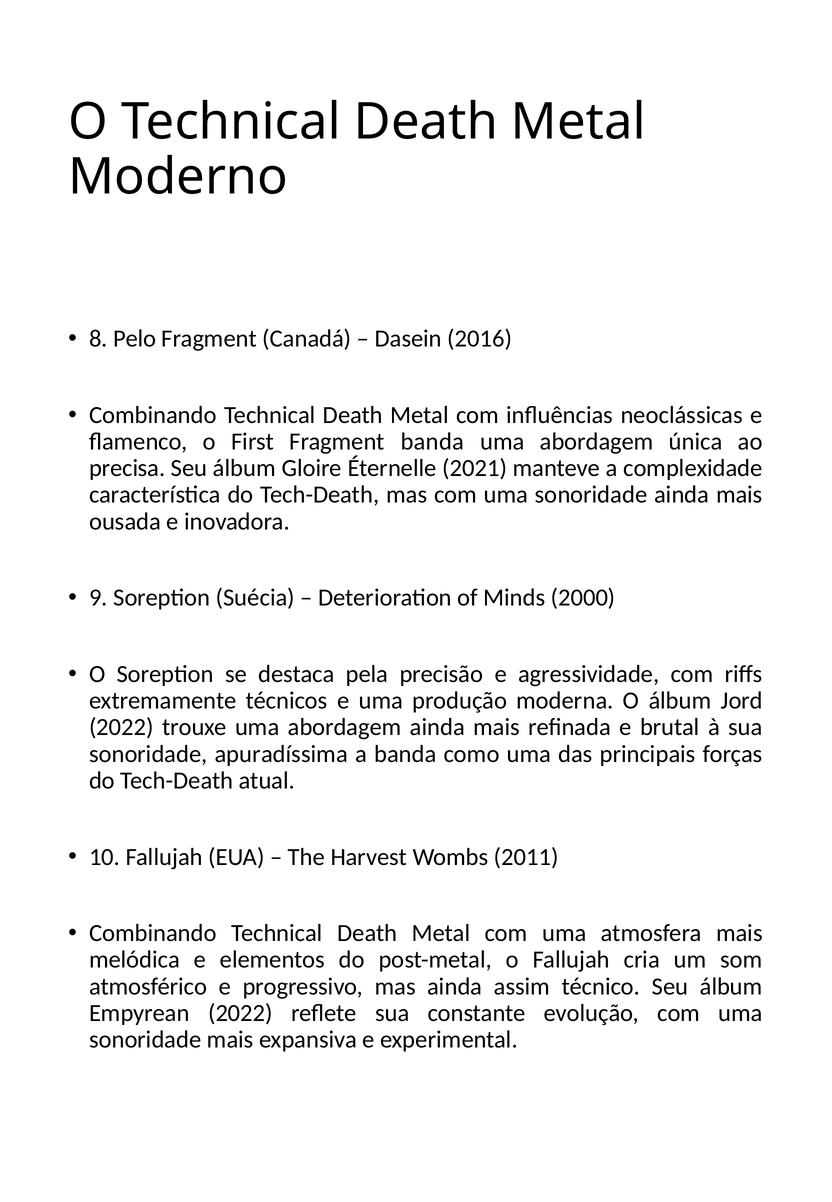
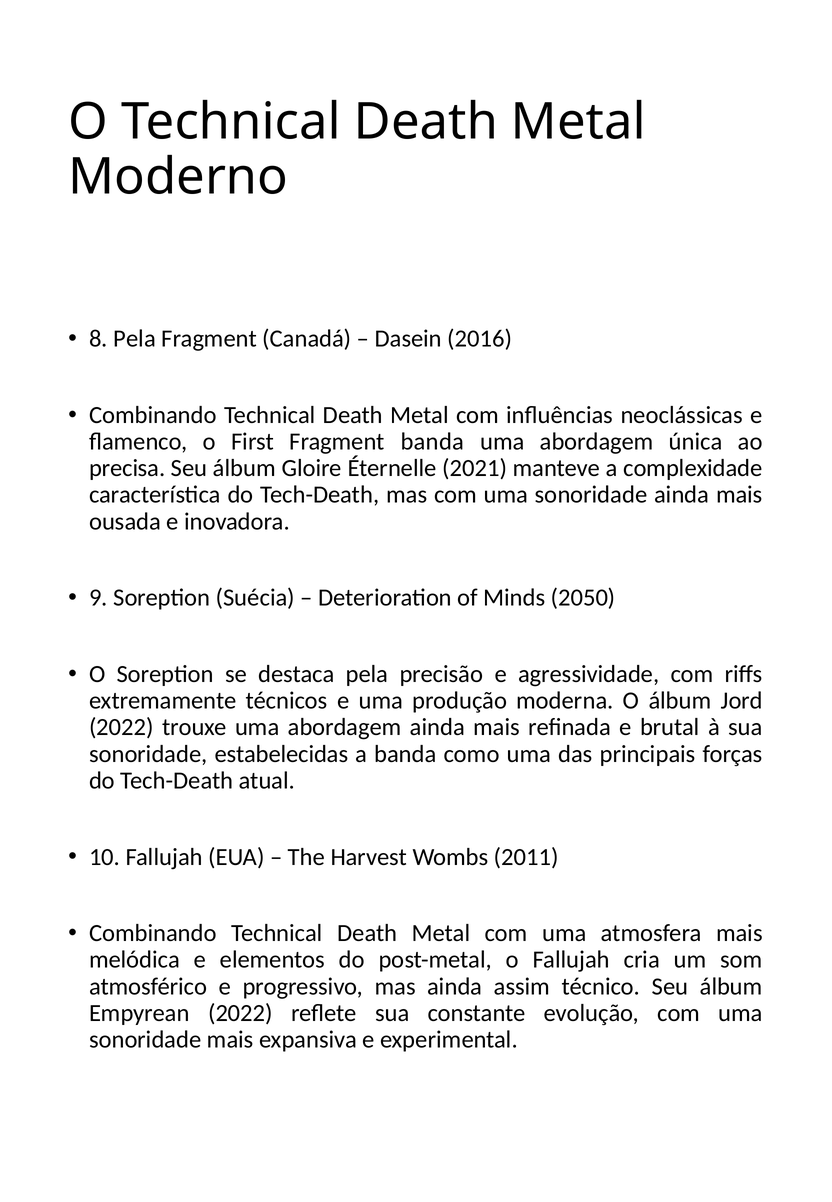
8 Pelo: Pelo -> Pela
2000: 2000 -> 2050
apuradíssima: apuradíssima -> estabelecidas
